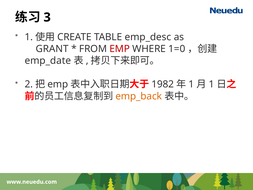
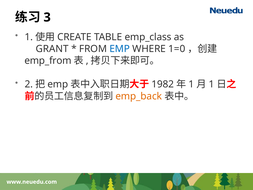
emp_desc: emp_desc -> emp_class
EMP at (120, 49) colour: red -> blue
emp_date: emp_date -> emp_from
